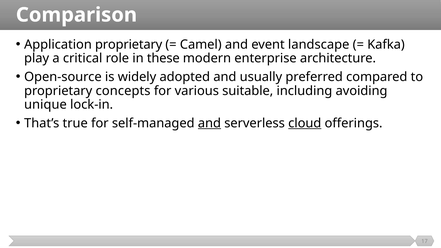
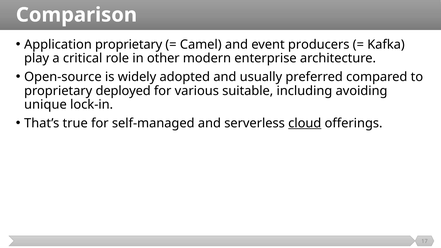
landscape: landscape -> producers
these: these -> other
concepts: concepts -> deployed
and at (209, 123) underline: present -> none
